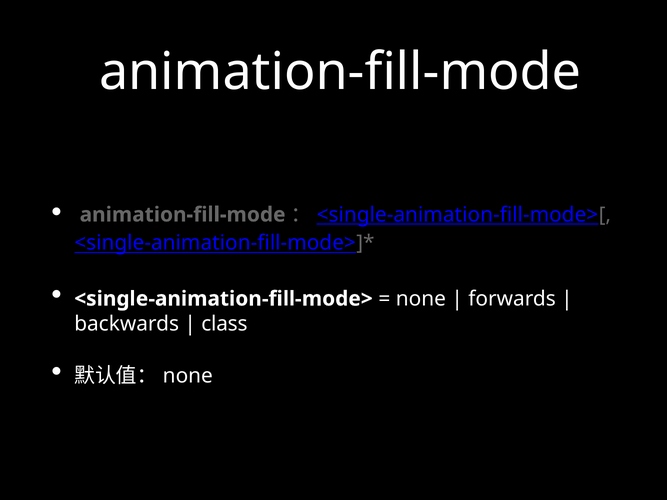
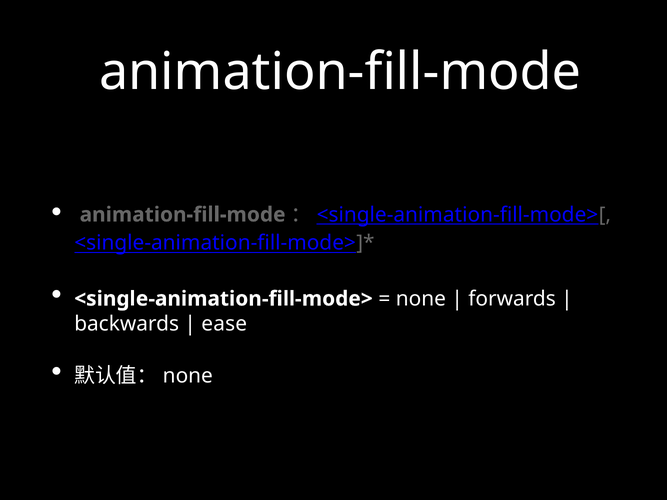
class: class -> ease
